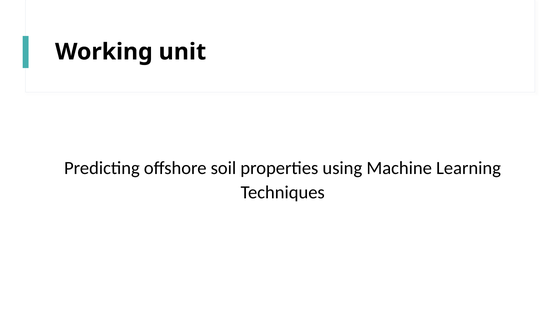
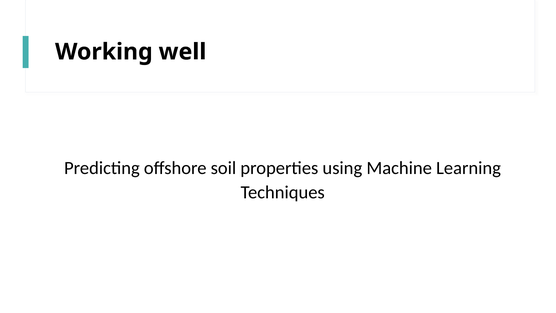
unit: unit -> well
